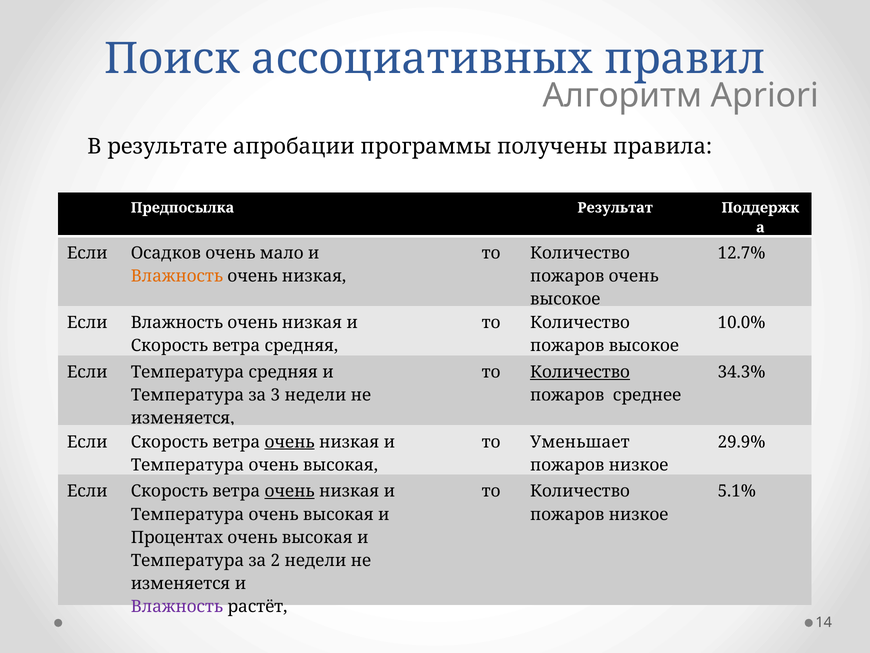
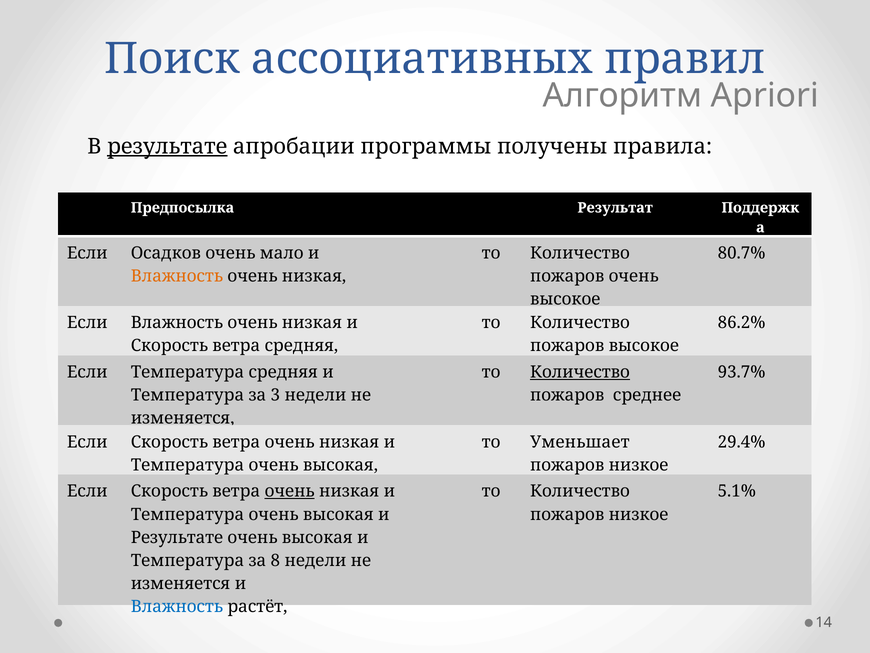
результате at (167, 146) underline: none -> present
12.7%: 12.7% -> 80.7%
10.0%: 10.0% -> 86.2%
34.3%: 34.3% -> 93.7%
очень at (290, 442) underline: present -> none
29.9%: 29.9% -> 29.4%
Процентах at (177, 537): Процентах -> Результате
2: 2 -> 8
Влажность at (177, 606) colour: purple -> blue
